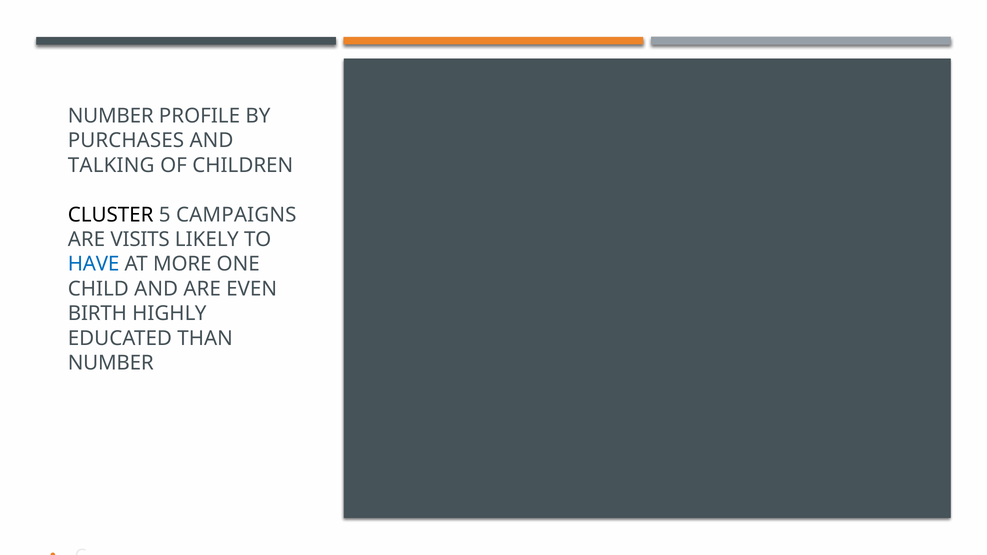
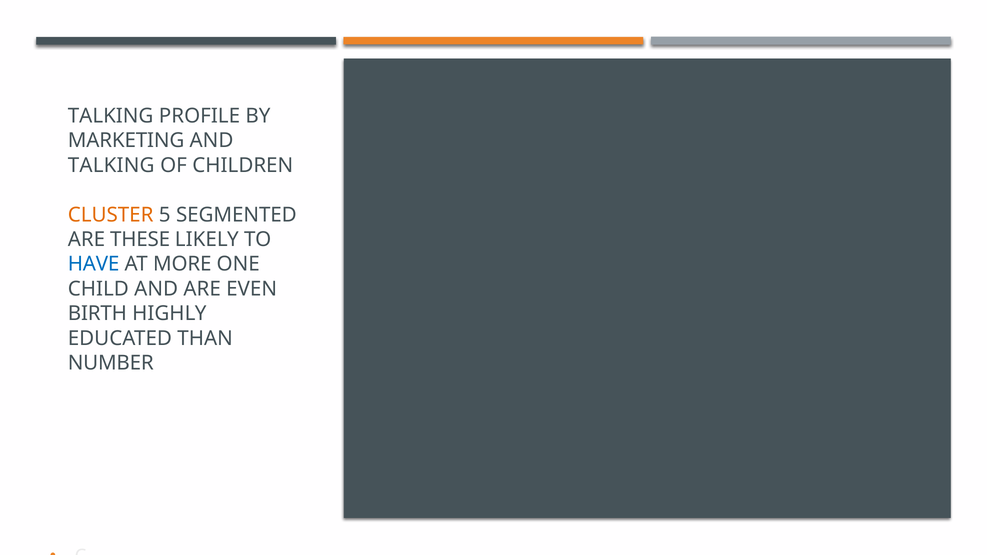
NUMBER at (111, 116): NUMBER -> TALKING
PURCHASES: PURCHASES -> MARKETING
CLUSTER colour: black -> orange
CAMPAIGNS: CAMPAIGNS -> SEGMENTED
VISITS: VISITS -> THESE
